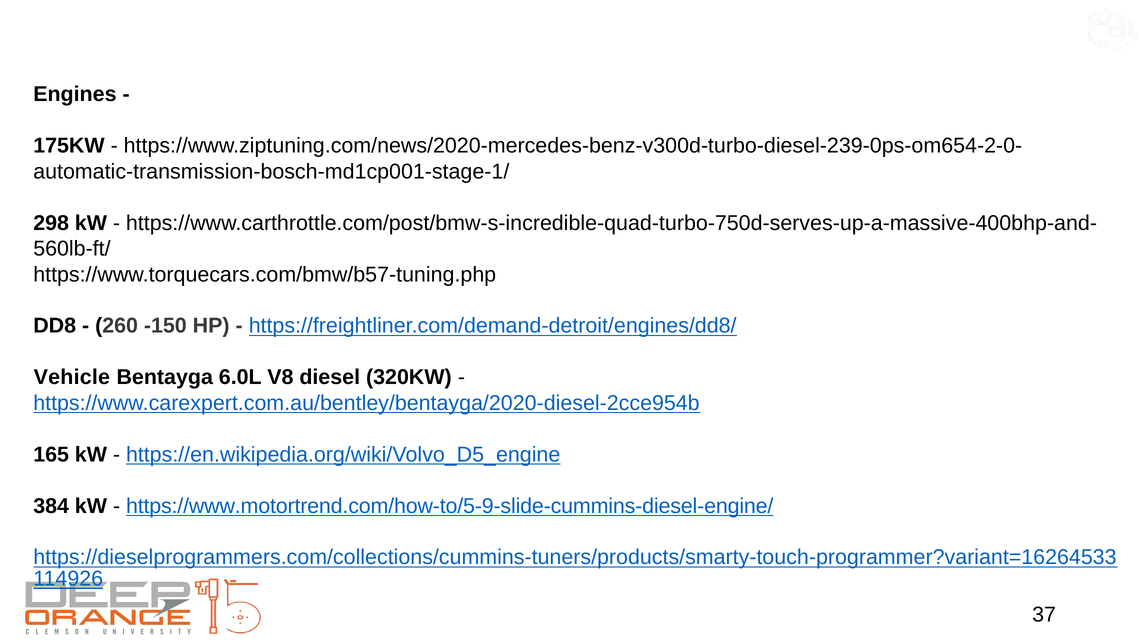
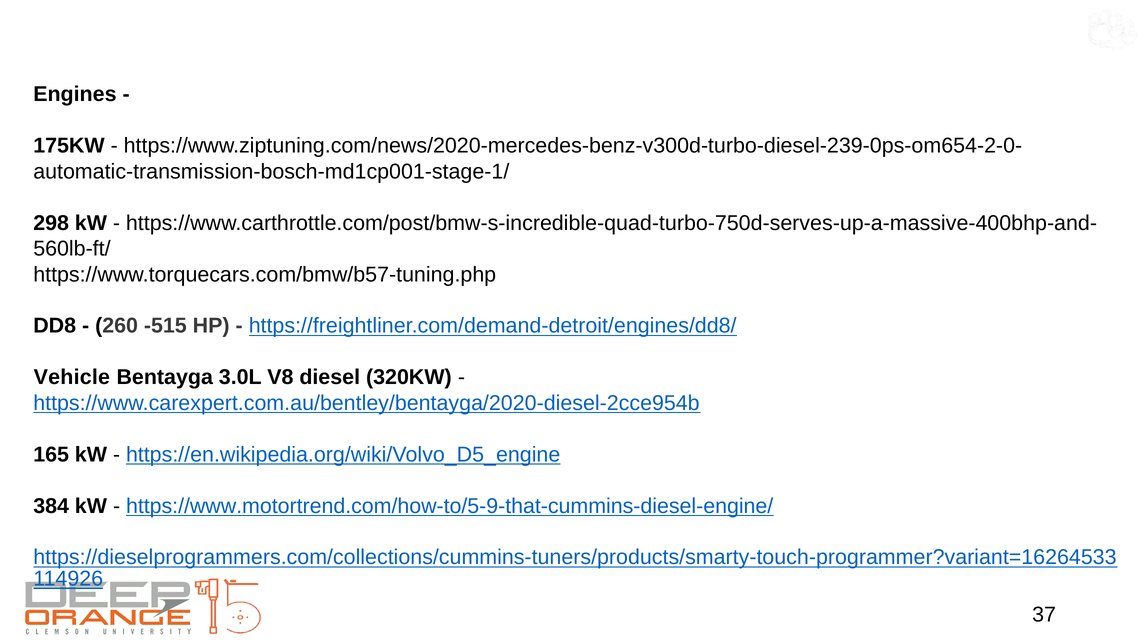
-150: -150 -> -515
6.0L: 6.0L -> 3.0L
https://www.motortrend.com/how-to/5-9-slide-cummins-diesel-engine/: https://www.motortrend.com/how-to/5-9-slide-cummins-diesel-engine/ -> https://www.motortrend.com/how-to/5-9-that-cummins-diesel-engine/
